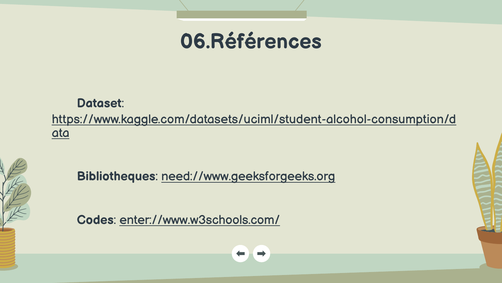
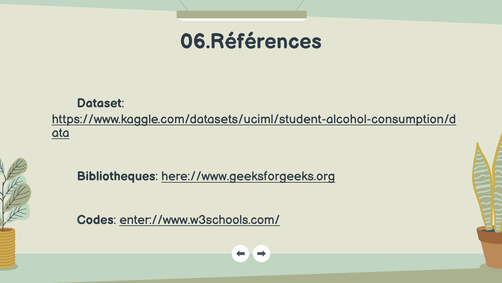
need://www.geeksforgeeks.org: need://www.geeksforgeeks.org -> here://www.geeksforgeeks.org
